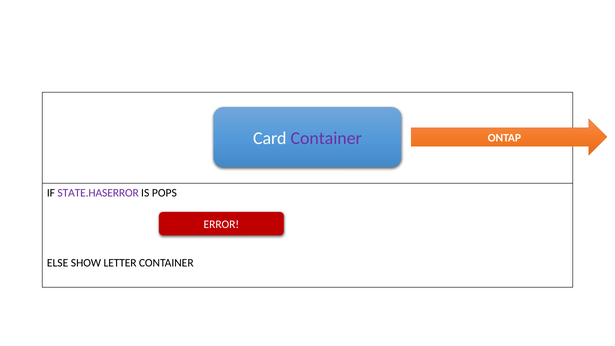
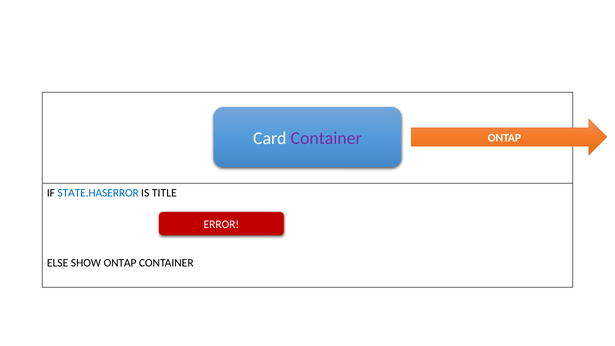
STATE.HASERROR colour: purple -> blue
POPS: POPS -> TITLE
SHOW LETTER: LETTER -> ONTAP
